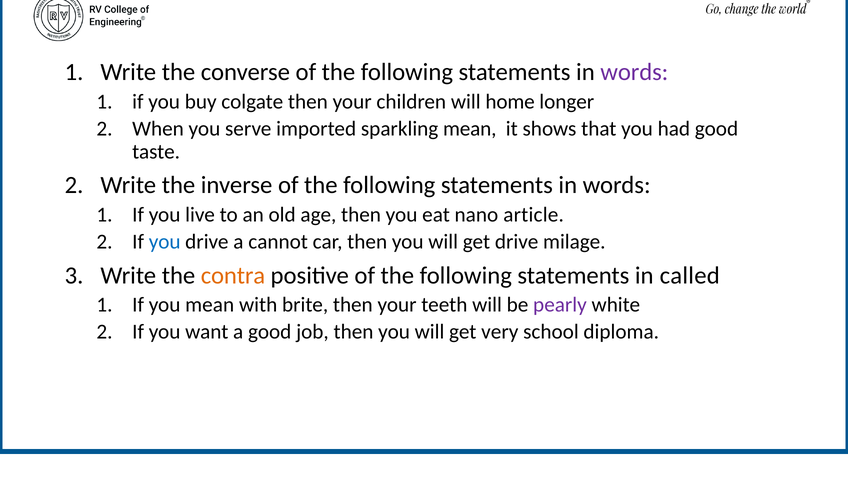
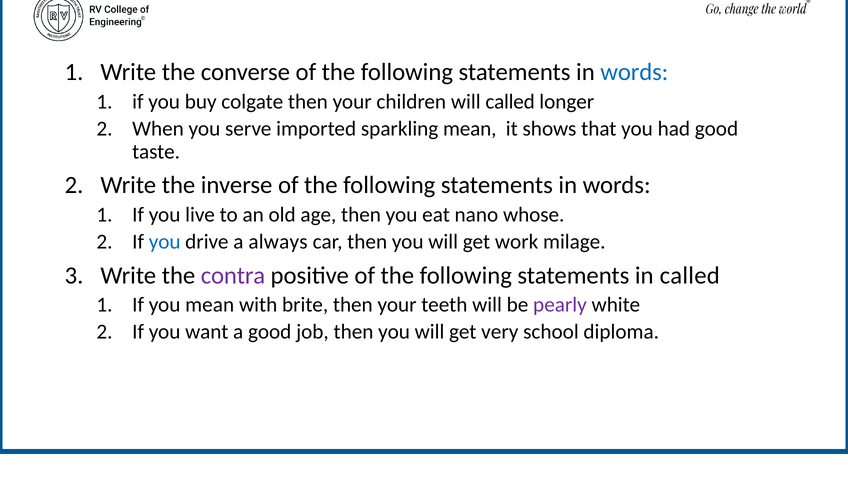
words at (634, 72) colour: purple -> blue
will home: home -> called
article: article -> whose
cannot: cannot -> always
get drive: drive -> work
contra colour: orange -> purple
